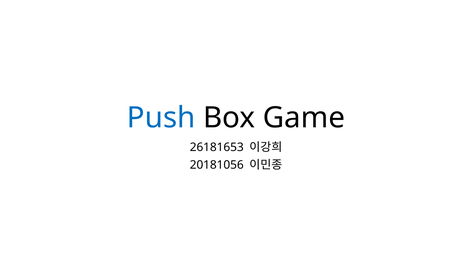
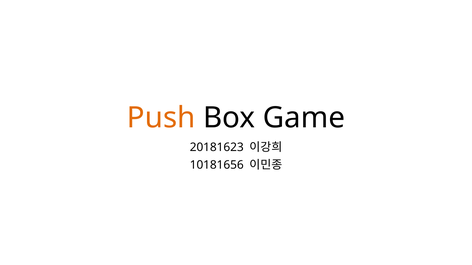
Push colour: blue -> orange
26181653: 26181653 -> 20181623
20181056: 20181056 -> 10181656
